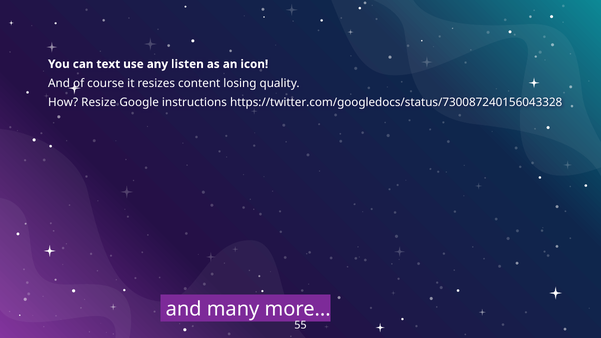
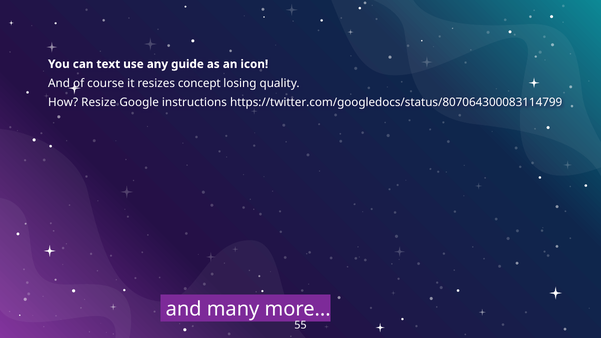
listen: listen -> guide
content: content -> concept
https://twitter.com/googledocs/status/730087240156043328: https://twitter.com/googledocs/status/730087240156043328 -> https://twitter.com/googledocs/status/807064300083114799
